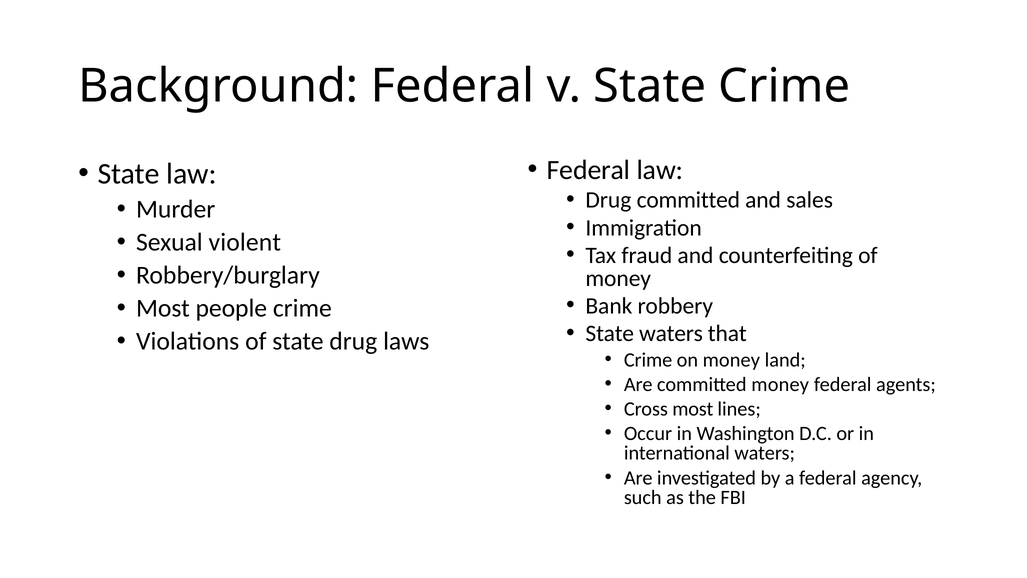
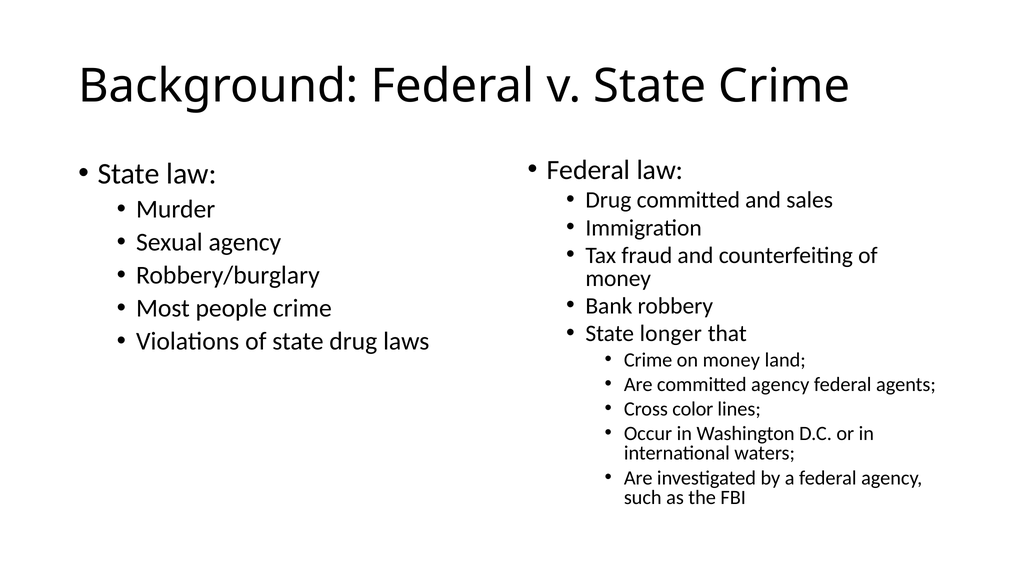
Sexual violent: violent -> agency
State waters: waters -> longer
committed money: money -> agency
Cross most: most -> color
